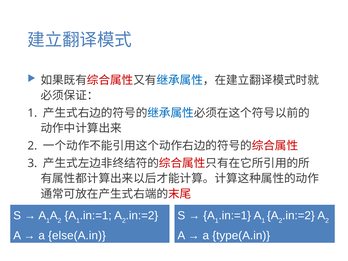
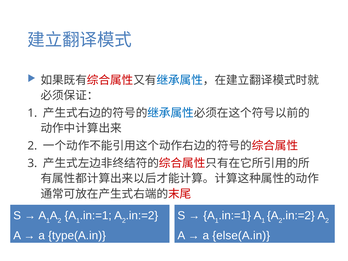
else(A.in: else(A.in -> type(A.in
type(A.in: type(A.in -> else(A.in
